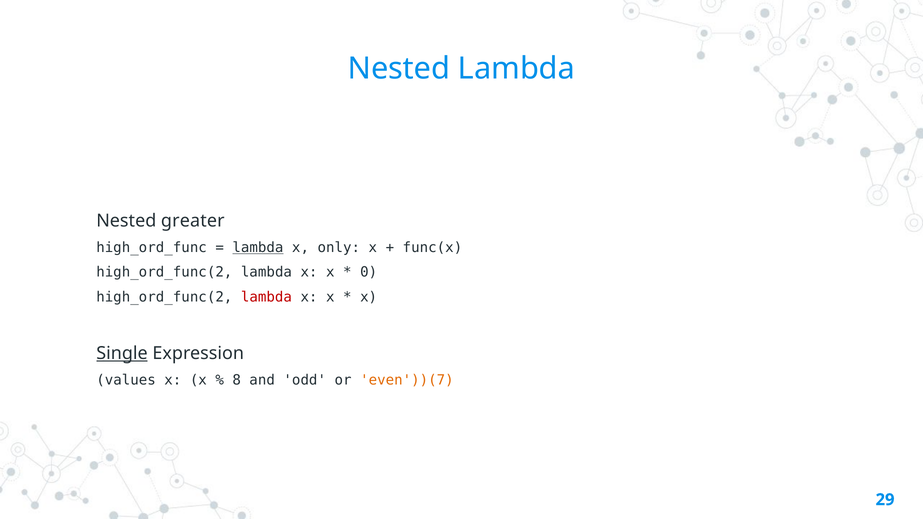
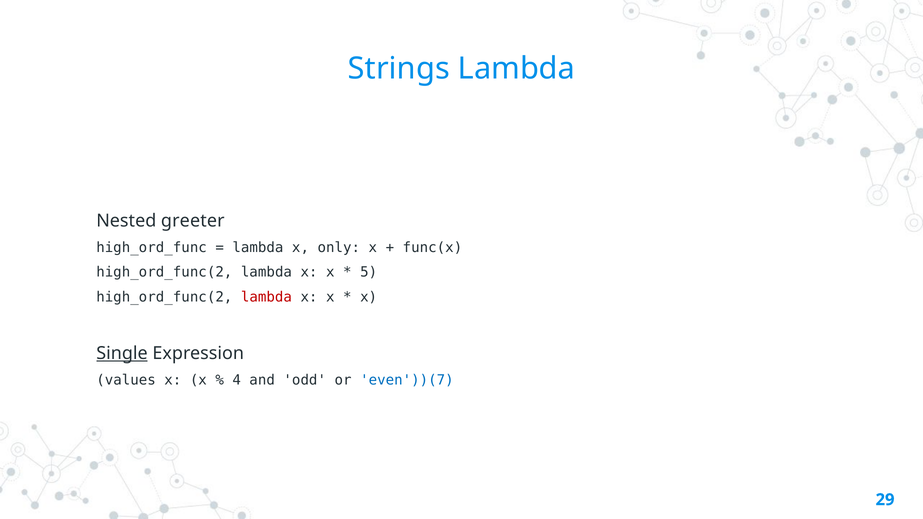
Nested at (399, 69): Nested -> Strings
greater: greater -> greeter
lambda at (258, 248) underline: present -> none
0: 0 -> 5
8: 8 -> 4
even'))(7 colour: orange -> blue
